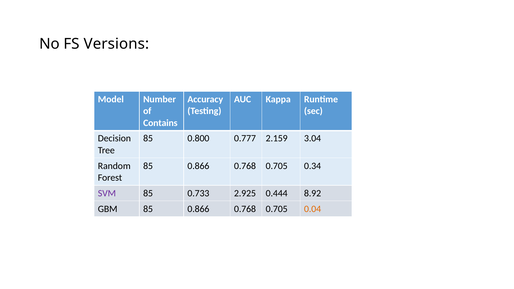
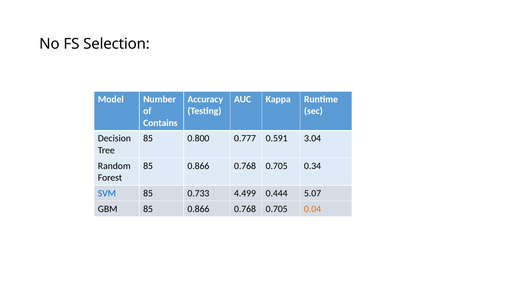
Versions: Versions -> Selection
2.159: 2.159 -> 0.591
SVM colour: purple -> blue
2.925: 2.925 -> 4.499
8.92: 8.92 -> 5.07
